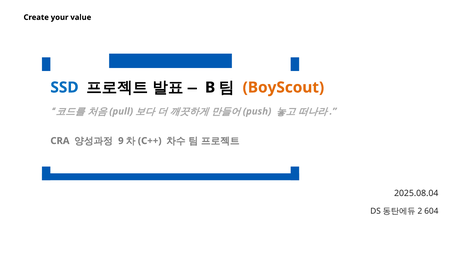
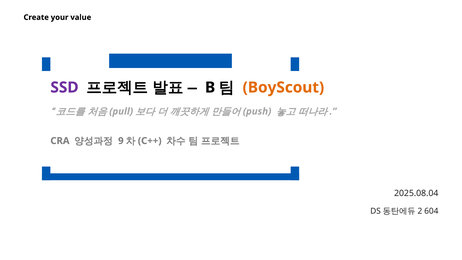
SSD colour: blue -> purple
